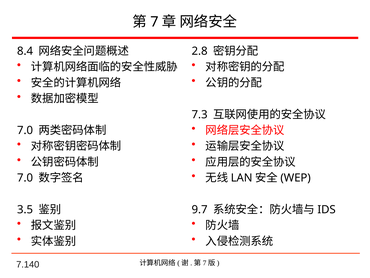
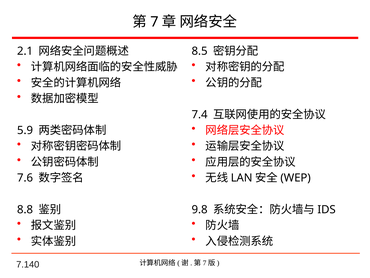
8.4: 8.4 -> 2.1
2.8: 2.8 -> 8.5
7.3: 7.3 -> 7.4
7.0 at (25, 130): 7.0 -> 5.9
7.0 at (25, 178): 7.0 -> 7.6
3.5: 3.5 -> 8.8
9.7: 9.7 -> 9.8
